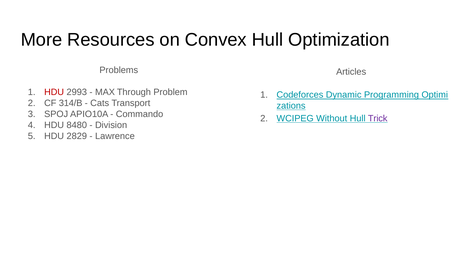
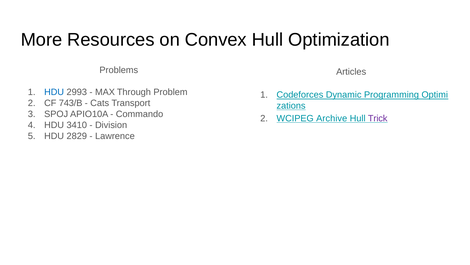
HDU at (54, 92) colour: red -> blue
314/B: 314/B -> 743/B
Without: Without -> Archive
8480: 8480 -> 3410
